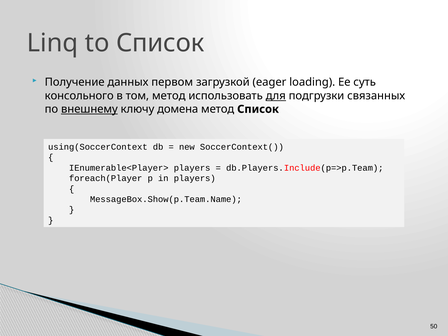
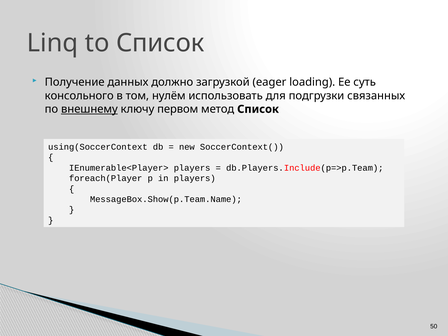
первом: первом -> должно
том метод: метод -> нулём
для underline: present -> none
домена: домена -> первом
